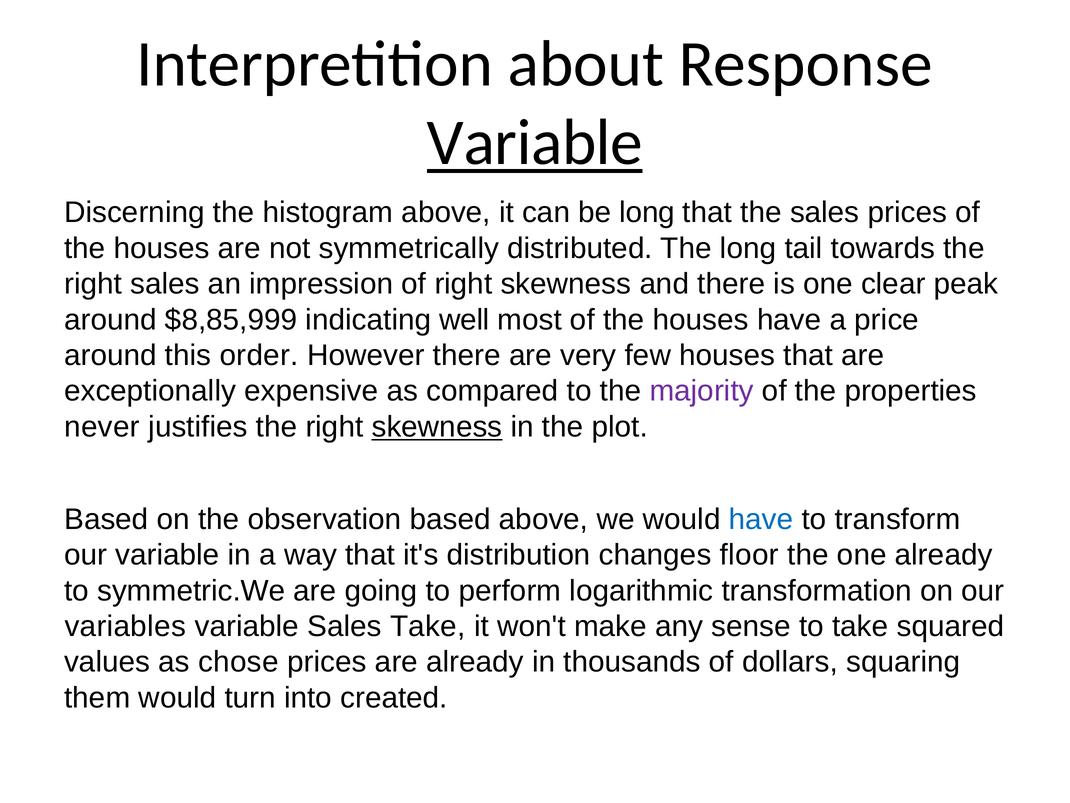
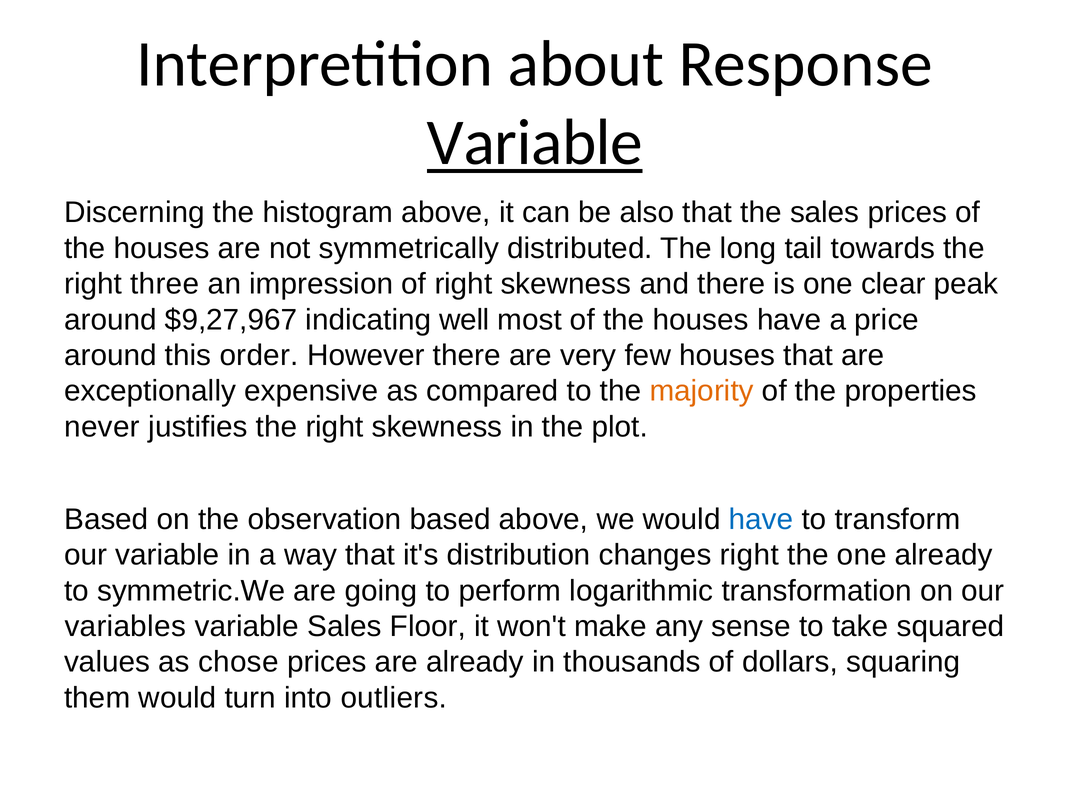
be long: long -> also
right sales: sales -> three
$8,85,999: $8,85,999 -> $9,27,967
majority colour: purple -> orange
skewness at (437, 427) underline: present -> none
changes floor: floor -> right
Sales Take: Take -> Floor
created: created -> outliers
